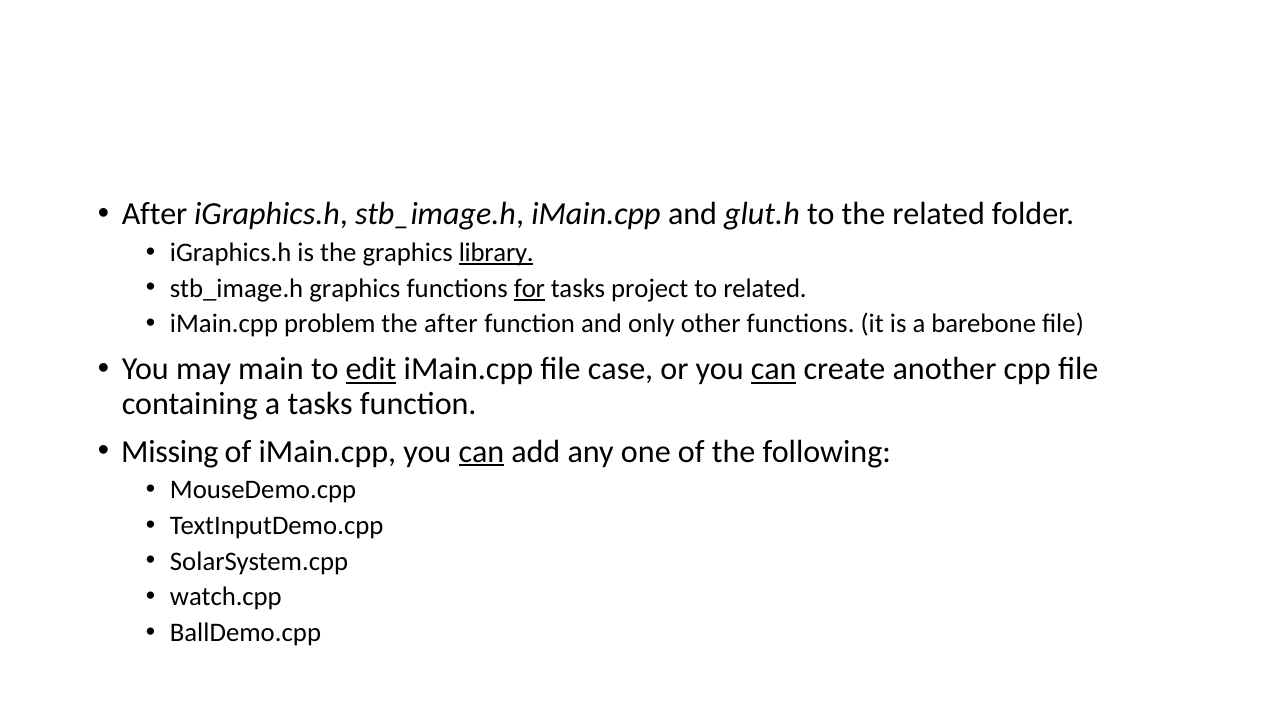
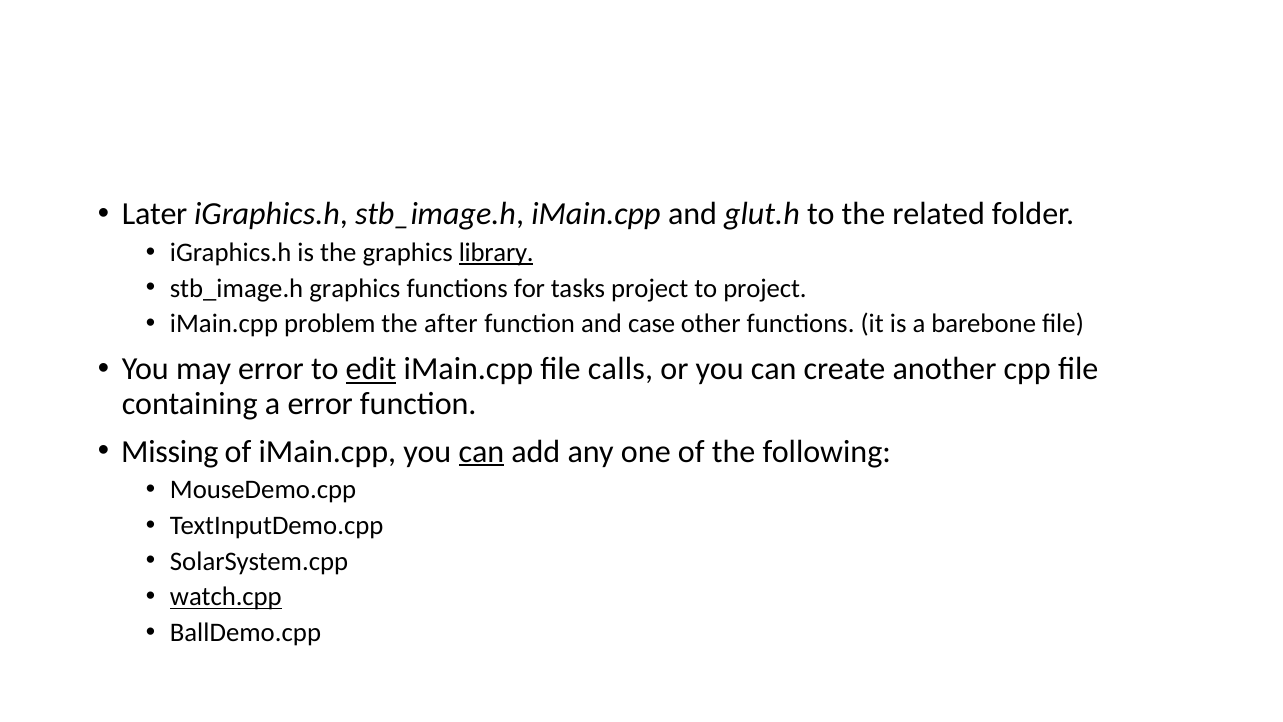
After at (155, 214): After -> Later
for underline: present -> none
to related: related -> project
only: only -> case
may main: main -> error
case: case -> calls
can at (774, 369) underline: present -> none
a tasks: tasks -> error
watch.cpp underline: none -> present
